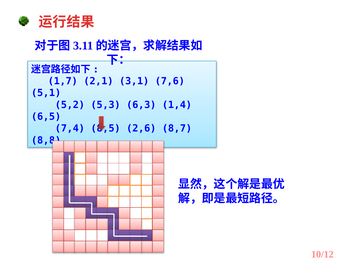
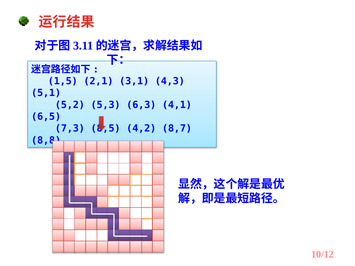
1,7: 1,7 -> 1,5
7,6: 7,6 -> 4,3
1,4: 1,4 -> 4,1
7,4: 7,4 -> 7,3
2,6: 2,6 -> 4,2
